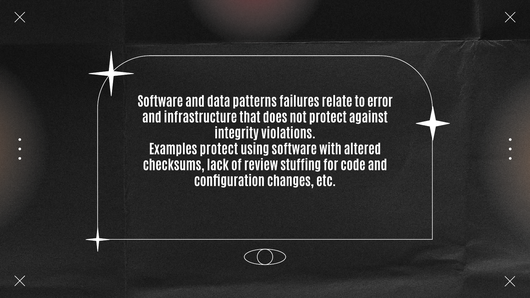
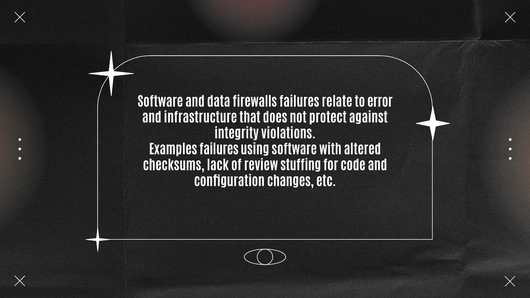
patterns: patterns -> firewalls
Examples protect: protect -> failures
